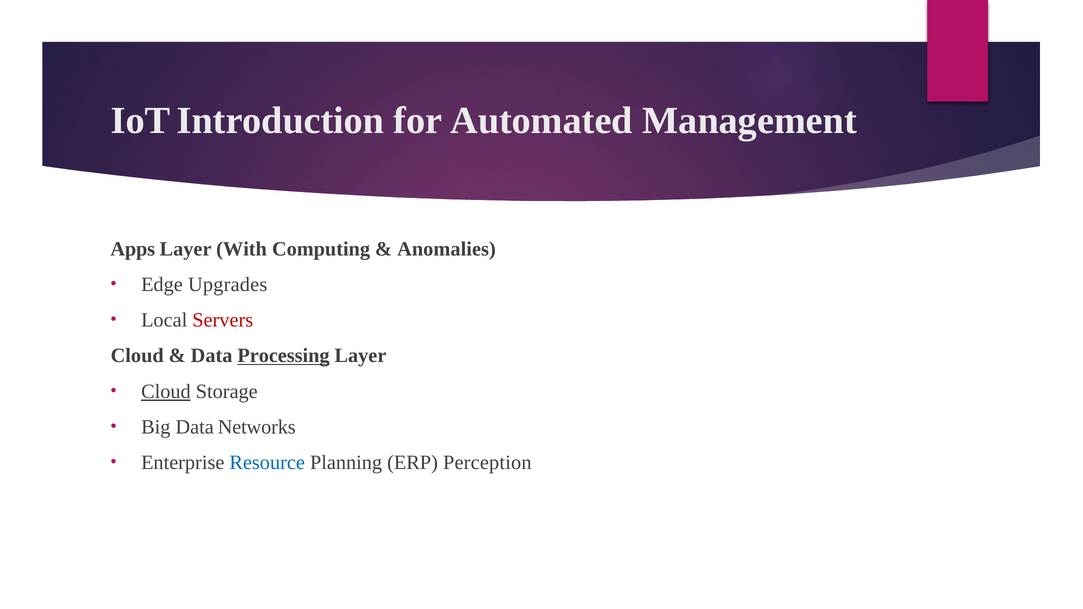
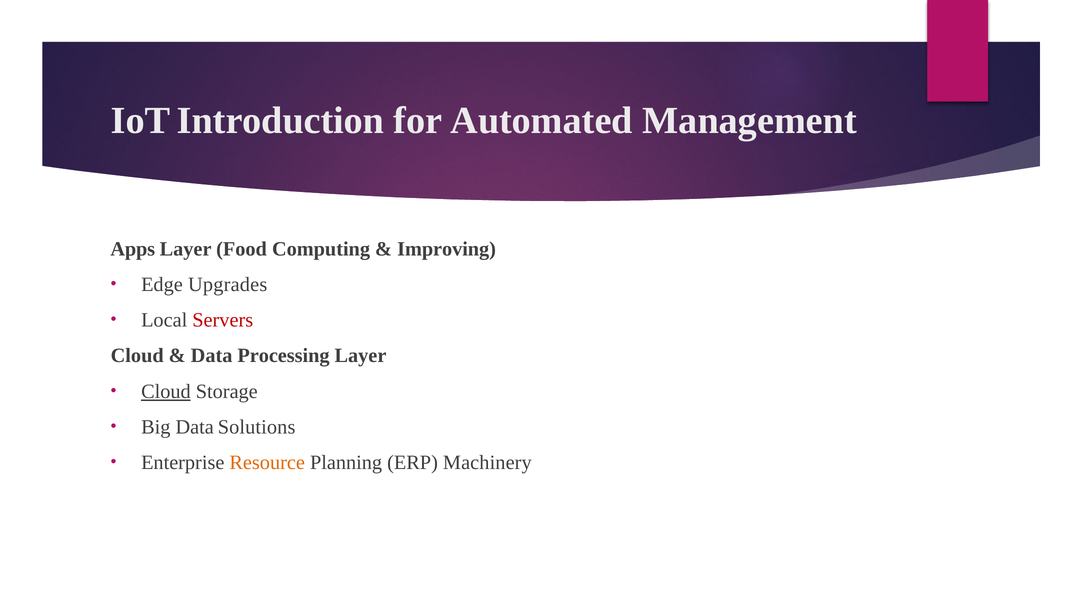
With: With -> Food
Anomalies: Anomalies -> Improving
Processing underline: present -> none
Networks: Networks -> Solutions
Resource colour: blue -> orange
Perception: Perception -> Machinery
